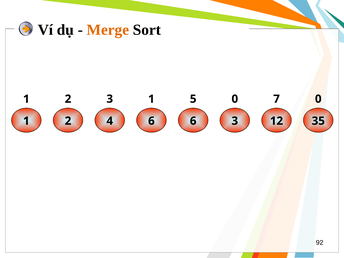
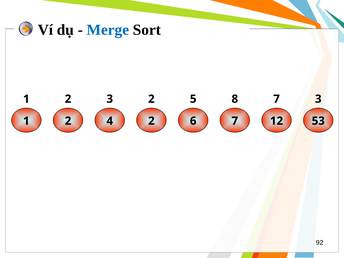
Merge colour: orange -> blue
3 1: 1 -> 2
5 0: 0 -> 8
7 0: 0 -> 3
4 6: 6 -> 2
6 3: 3 -> 7
35: 35 -> 53
